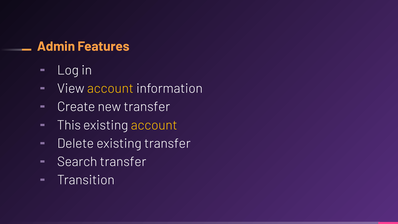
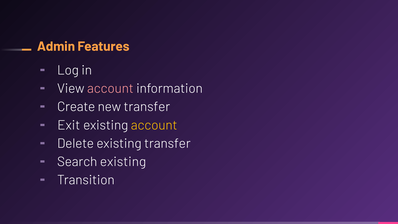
account at (110, 89) colour: yellow -> pink
This: This -> Exit
Search transfer: transfer -> existing
